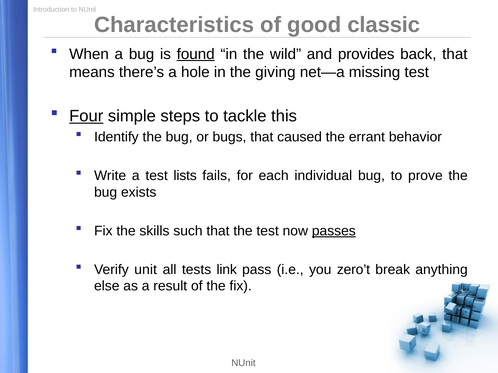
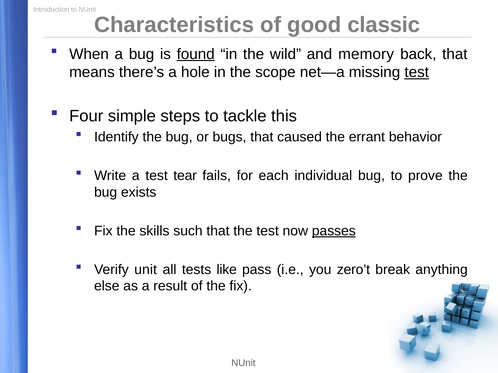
provides: provides -> memory
giving: giving -> scope
test at (417, 72) underline: none -> present
Four underline: present -> none
lists: lists -> tear
link: link -> like
